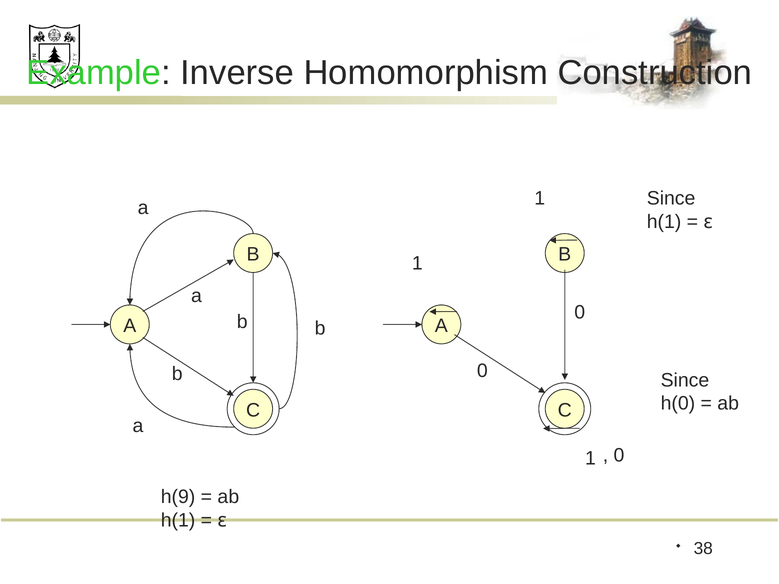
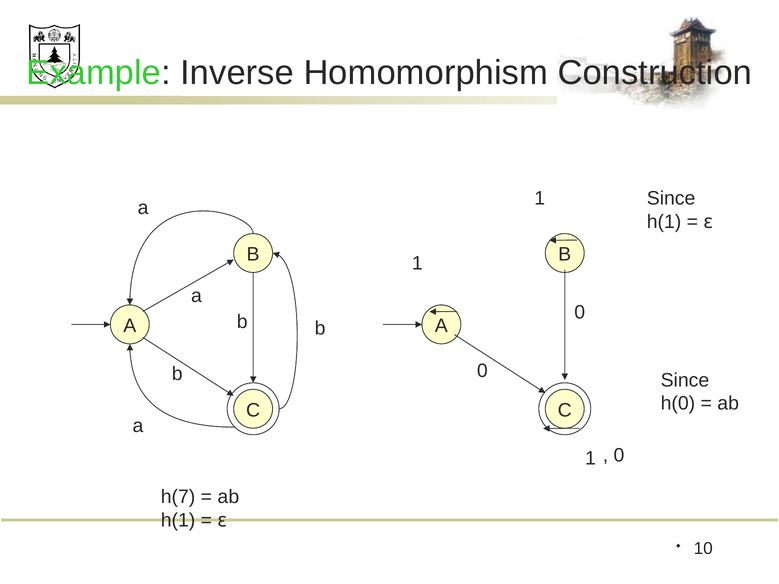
h(9: h(9 -> h(7
38: 38 -> 10
